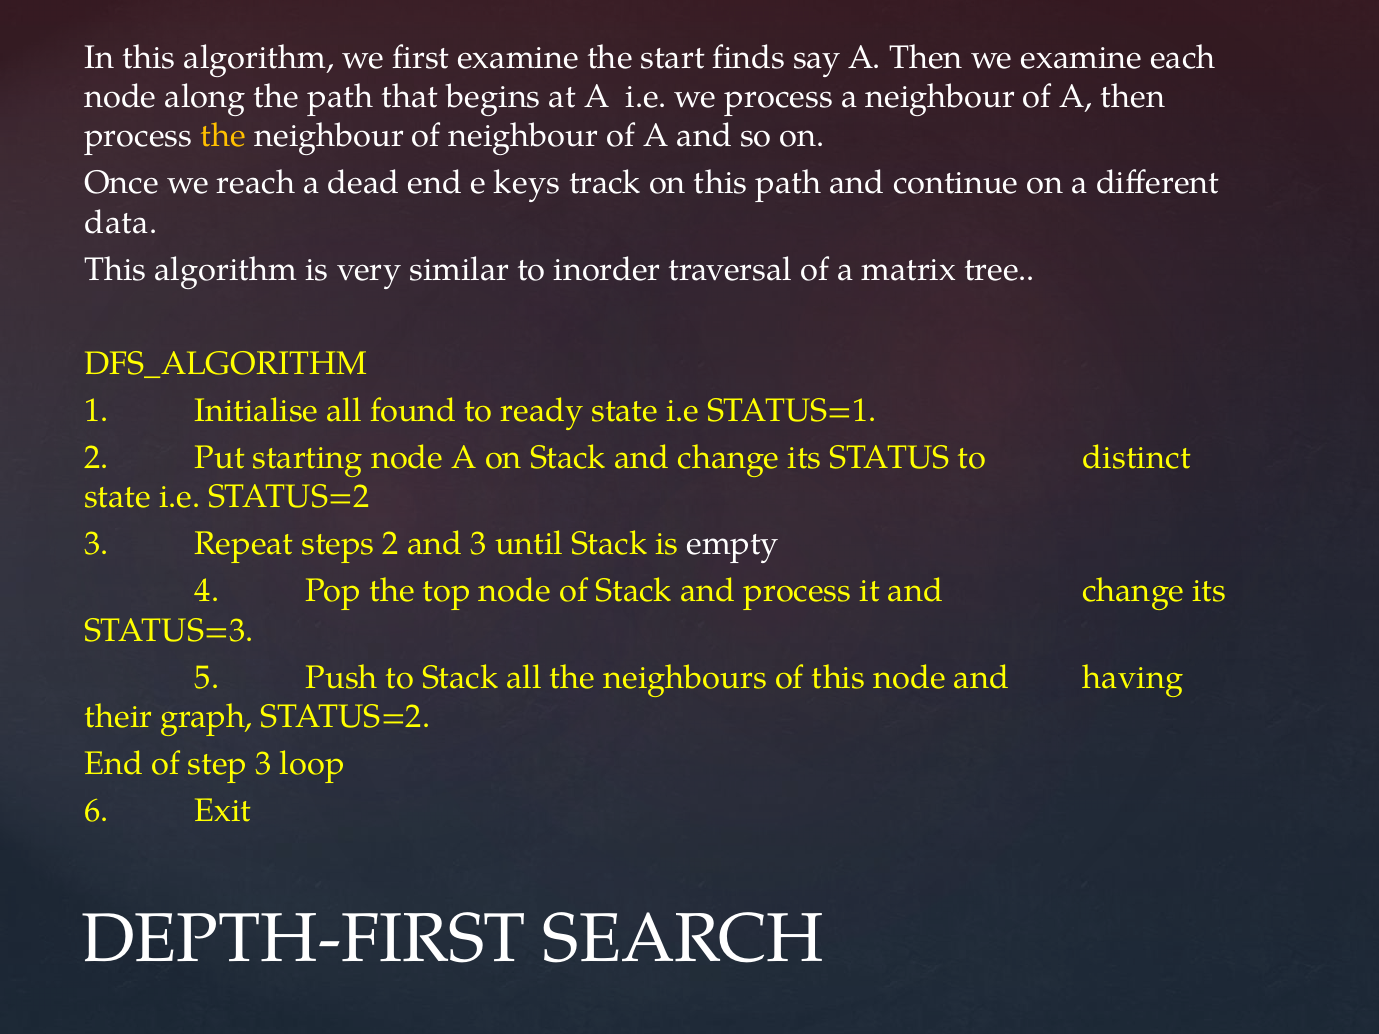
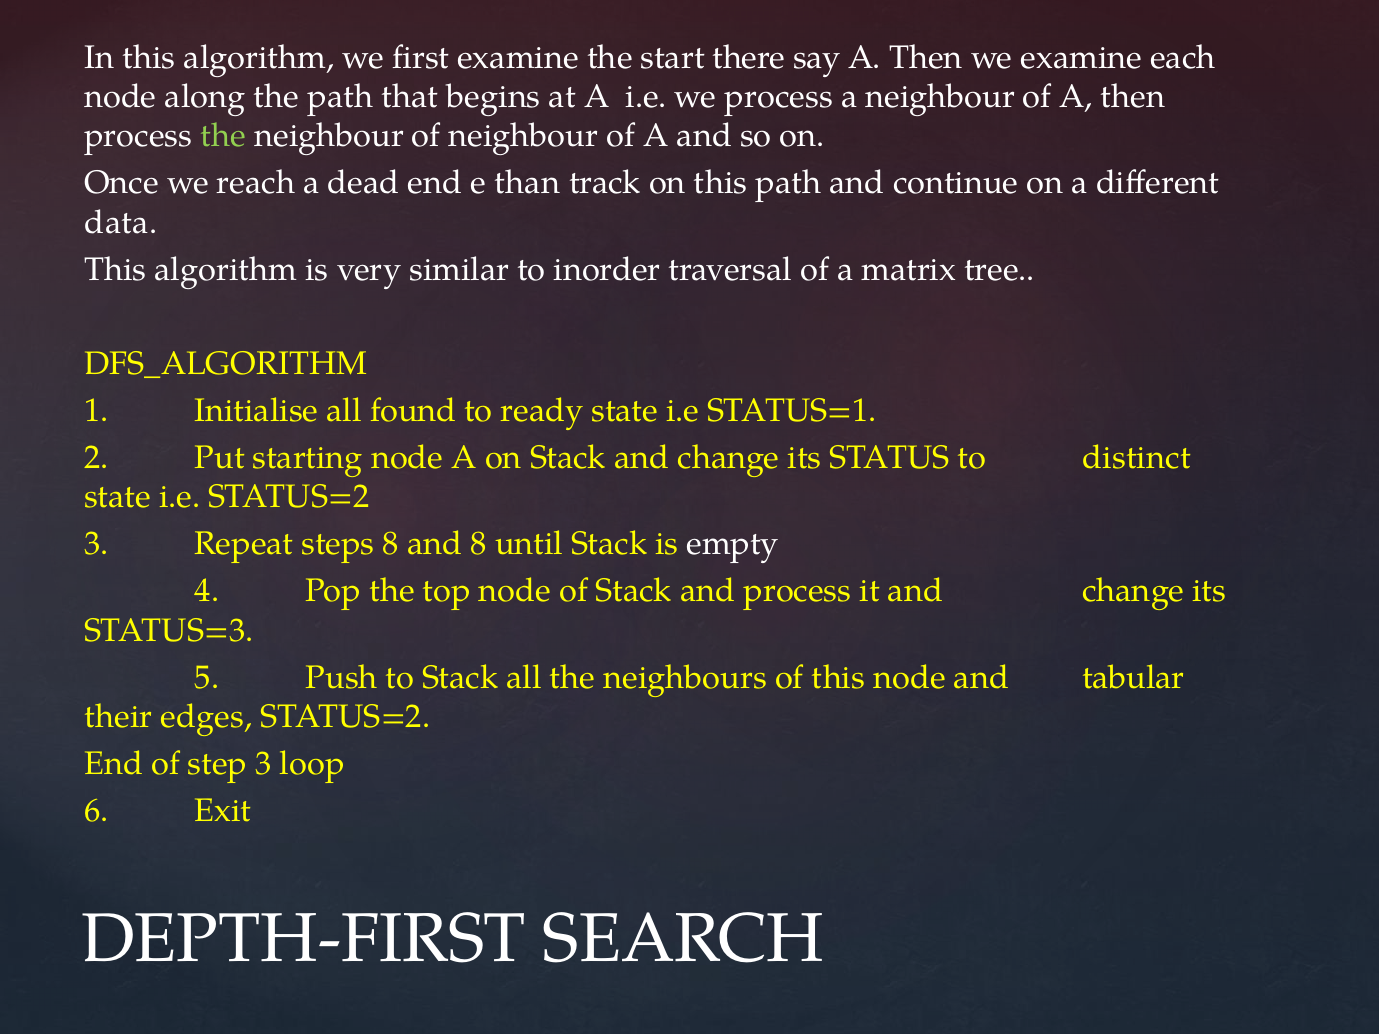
finds: finds -> there
the at (223, 136) colour: yellow -> light green
keys: keys -> than
steps 2: 2 -> 8
and 3: 3 -> 8
having: having -> tabular
graph: graph -> edges
